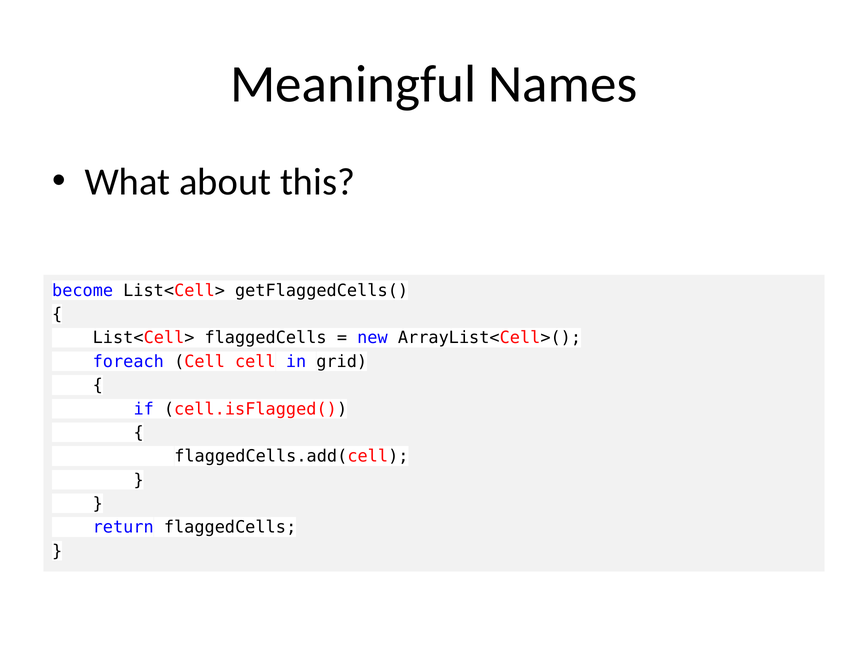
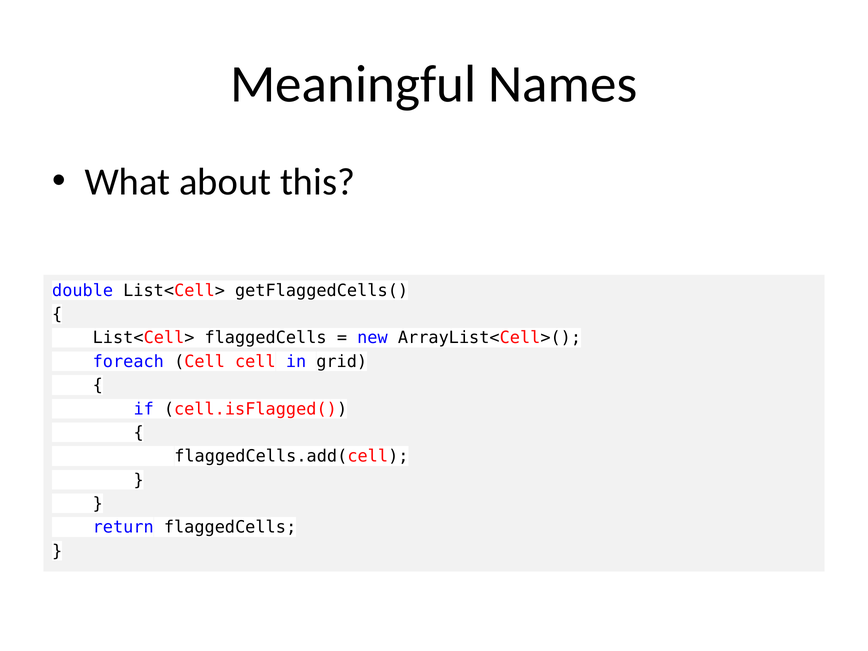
become: become -> double
